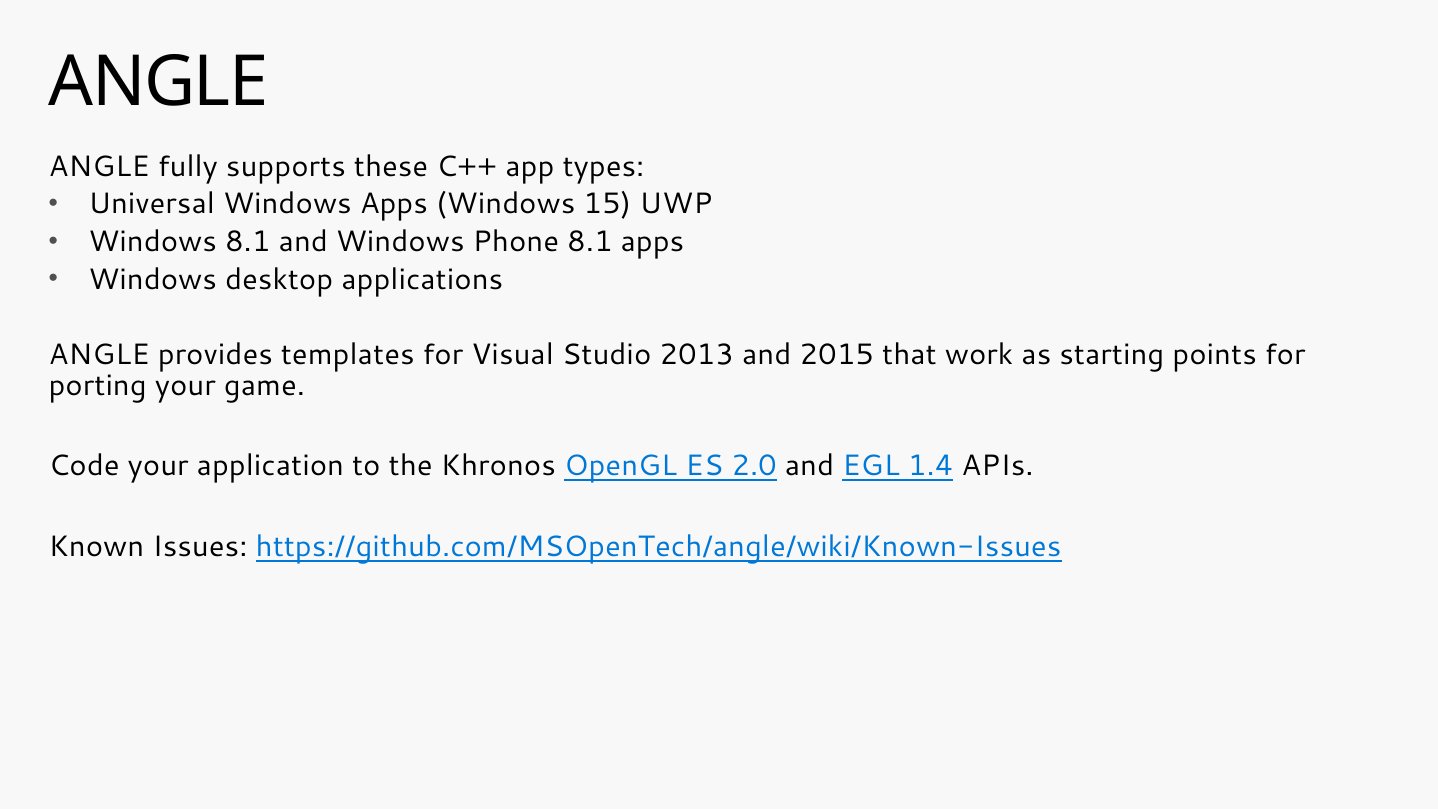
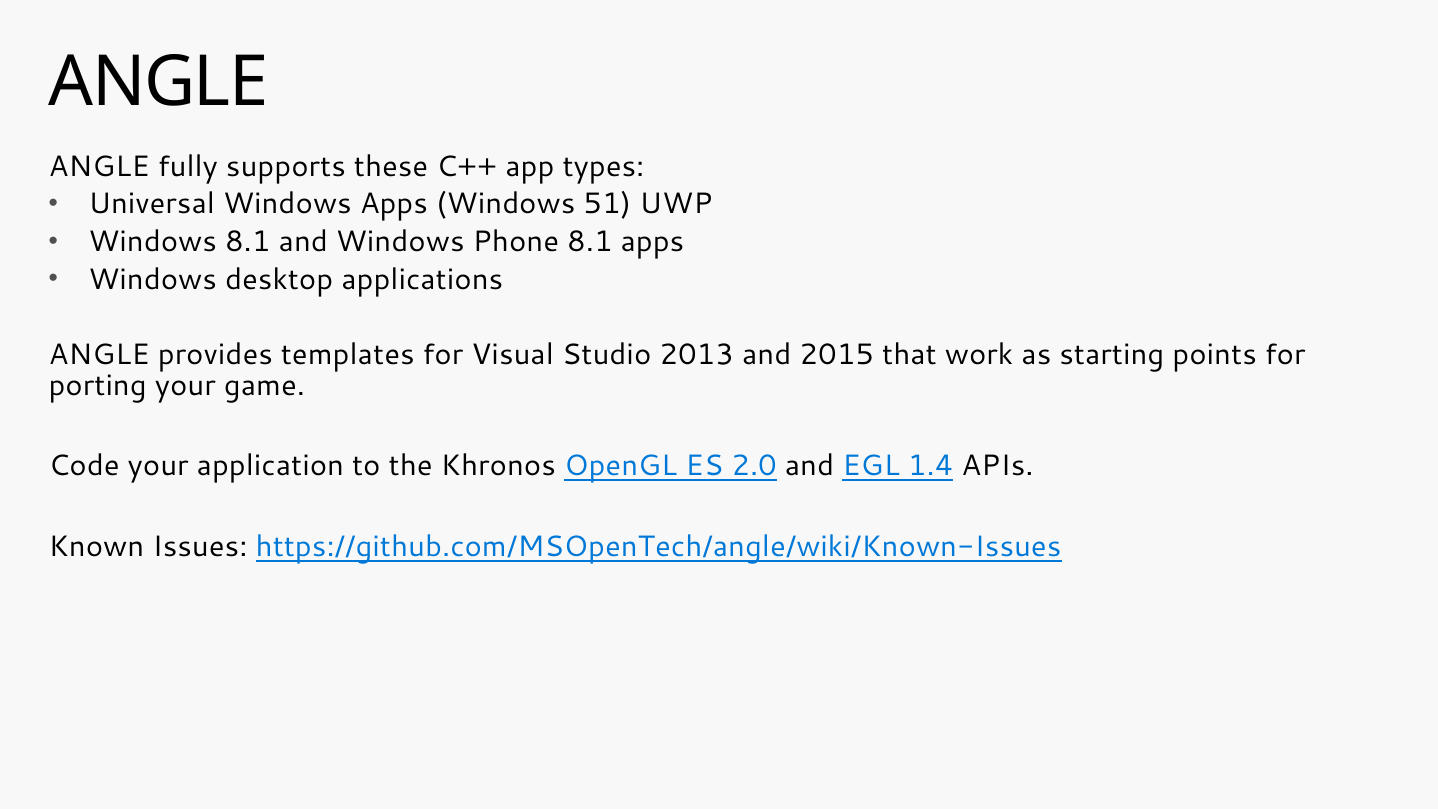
15: 15 -> 51
